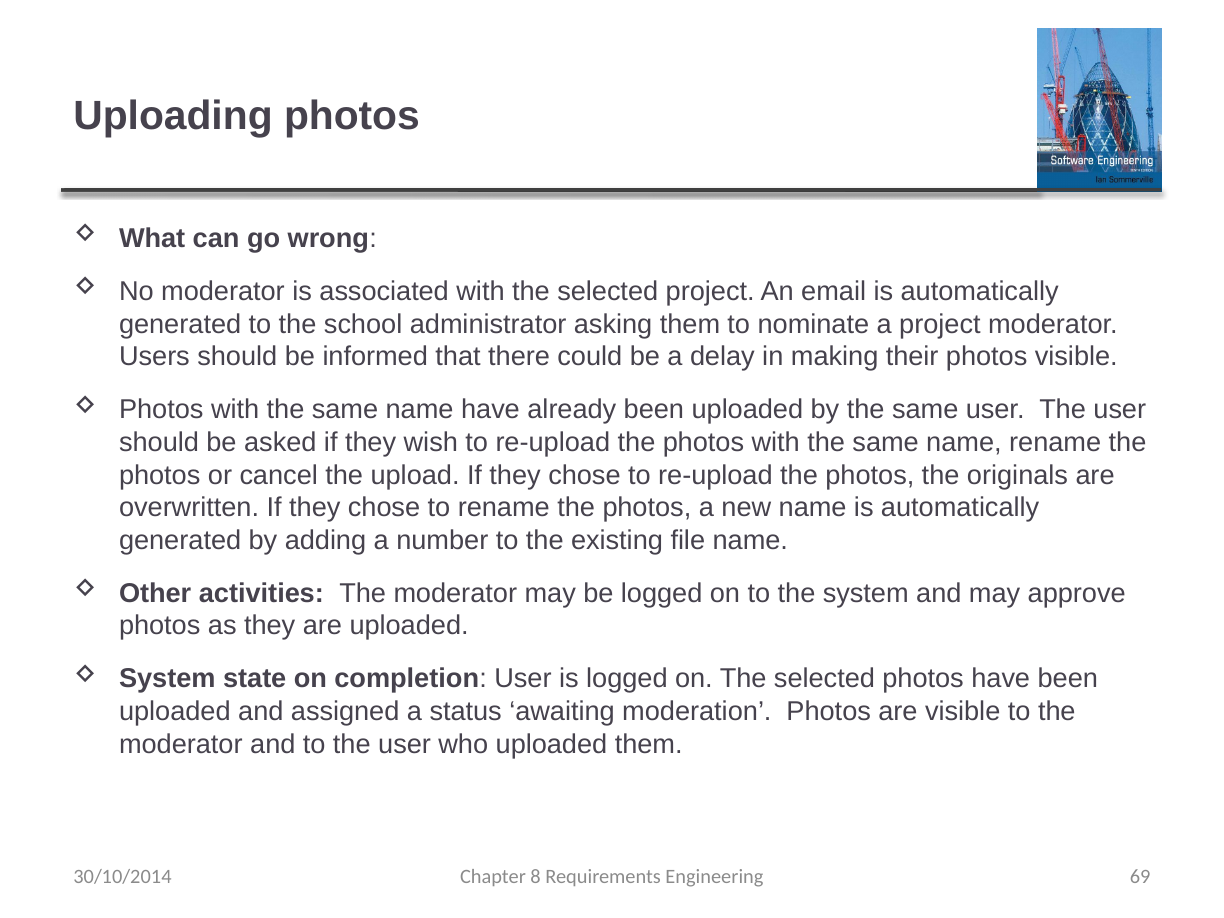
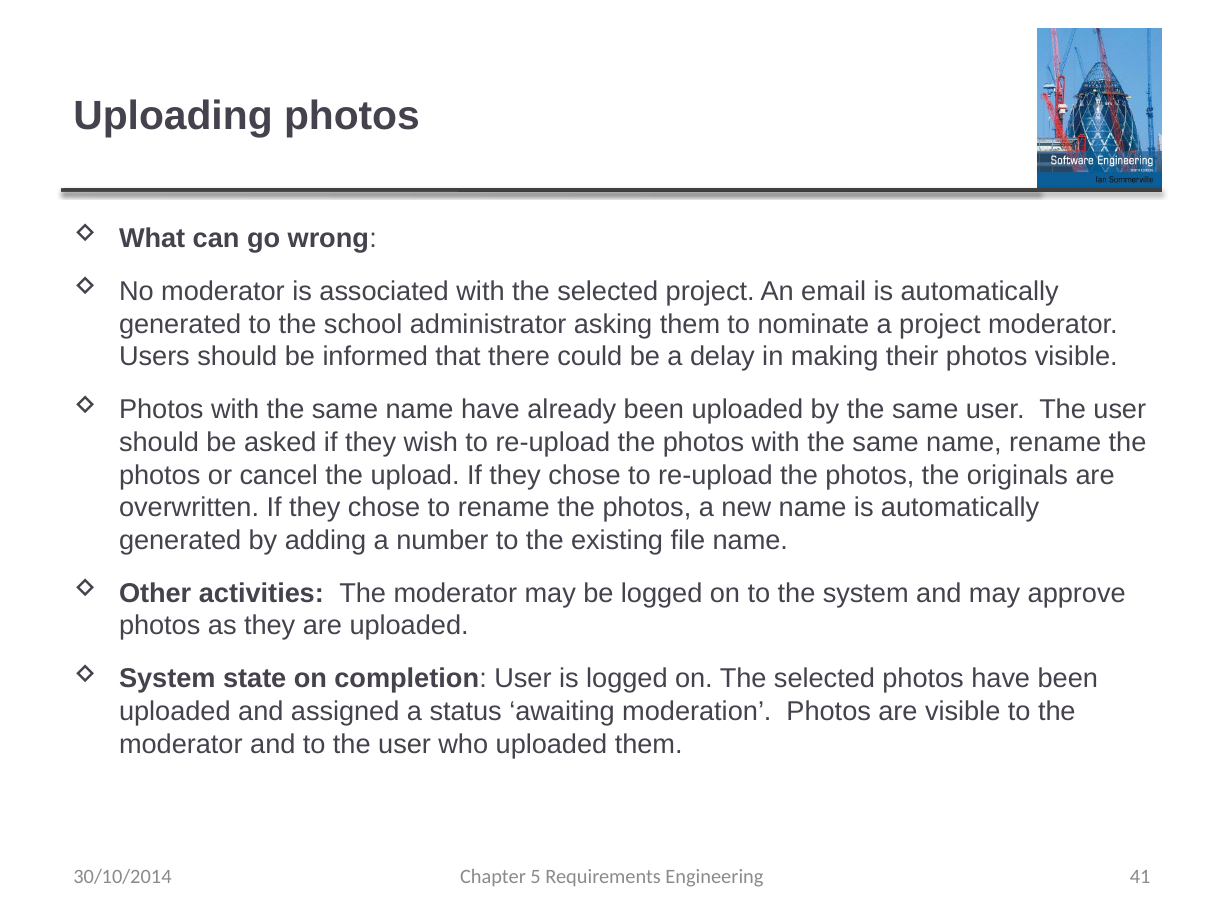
8: 8 -> 5
69: 69 -> 41
